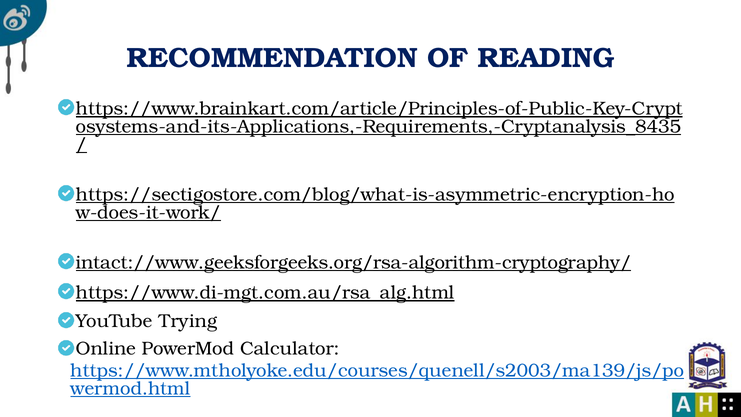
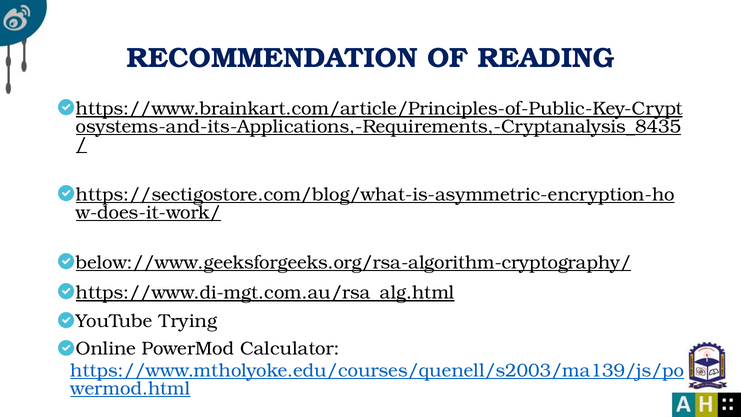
intact://www.geeksforgeeks.org/rsa-algorithm-cryptography/: intact://www.geeksforgeeks.org/rsa-algorithm-cryptography/ -> below://www.geeksforgeeks.org/rsa-algorithm-cryptography/
